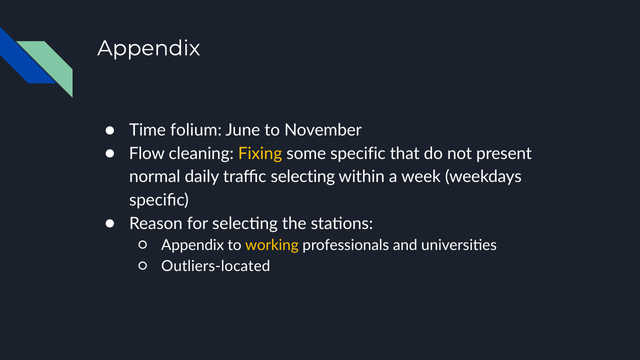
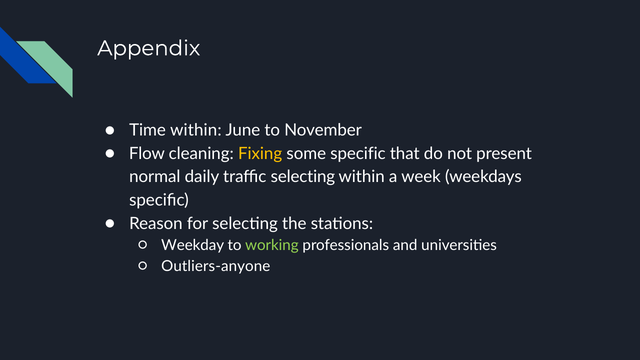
Time folium: folium -> within
Appendix at (193, 245): Appendix -> Weekday
working colour: yellow -> light green
Outliers-located: Outliers-located -> Outliers-anyone
